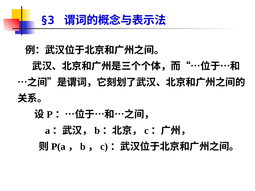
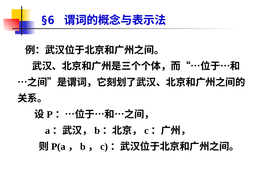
§3: §3 -> §6
